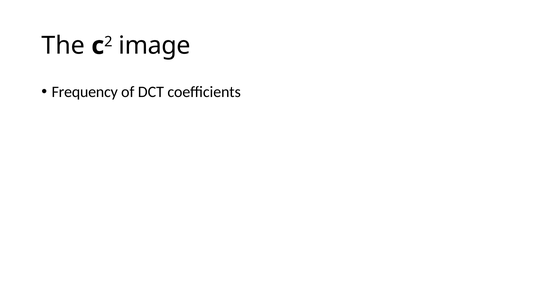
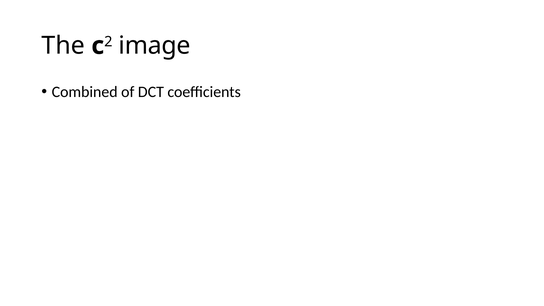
Frequency: Frequency -> Combined
